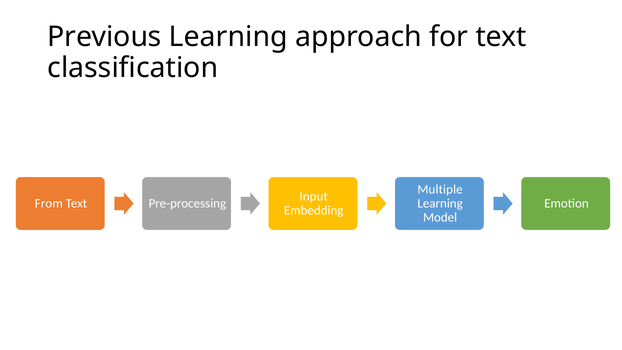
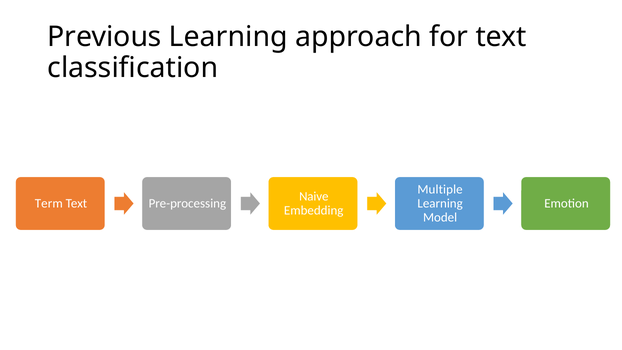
Input: Input -> Naive
From: From -> Term
